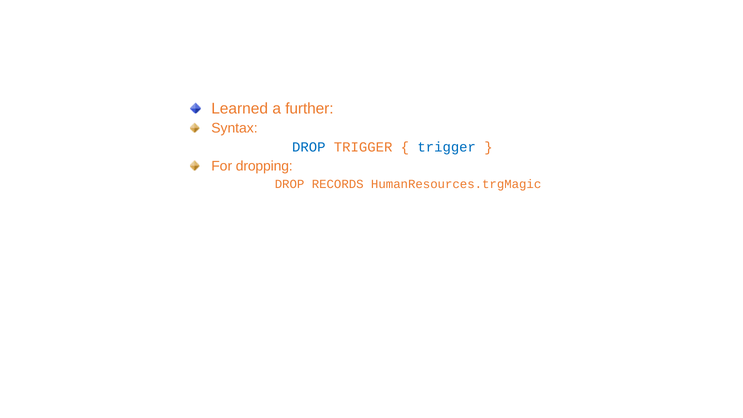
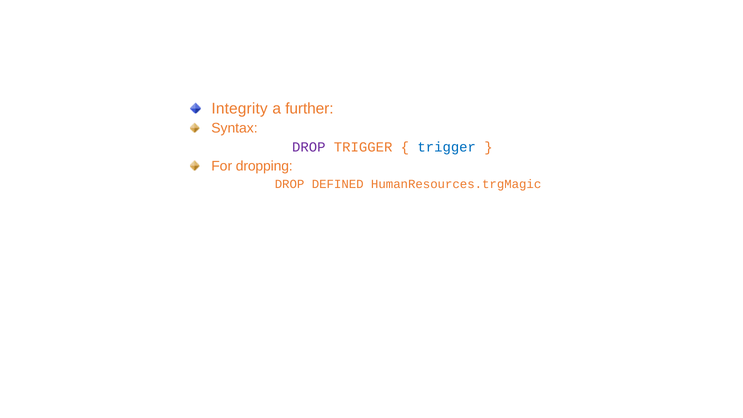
Learned: Learned -> Integrity
DROP at (309, 147) colour: blue -> purple
RECORDS: RECORDS -> DEFINED
